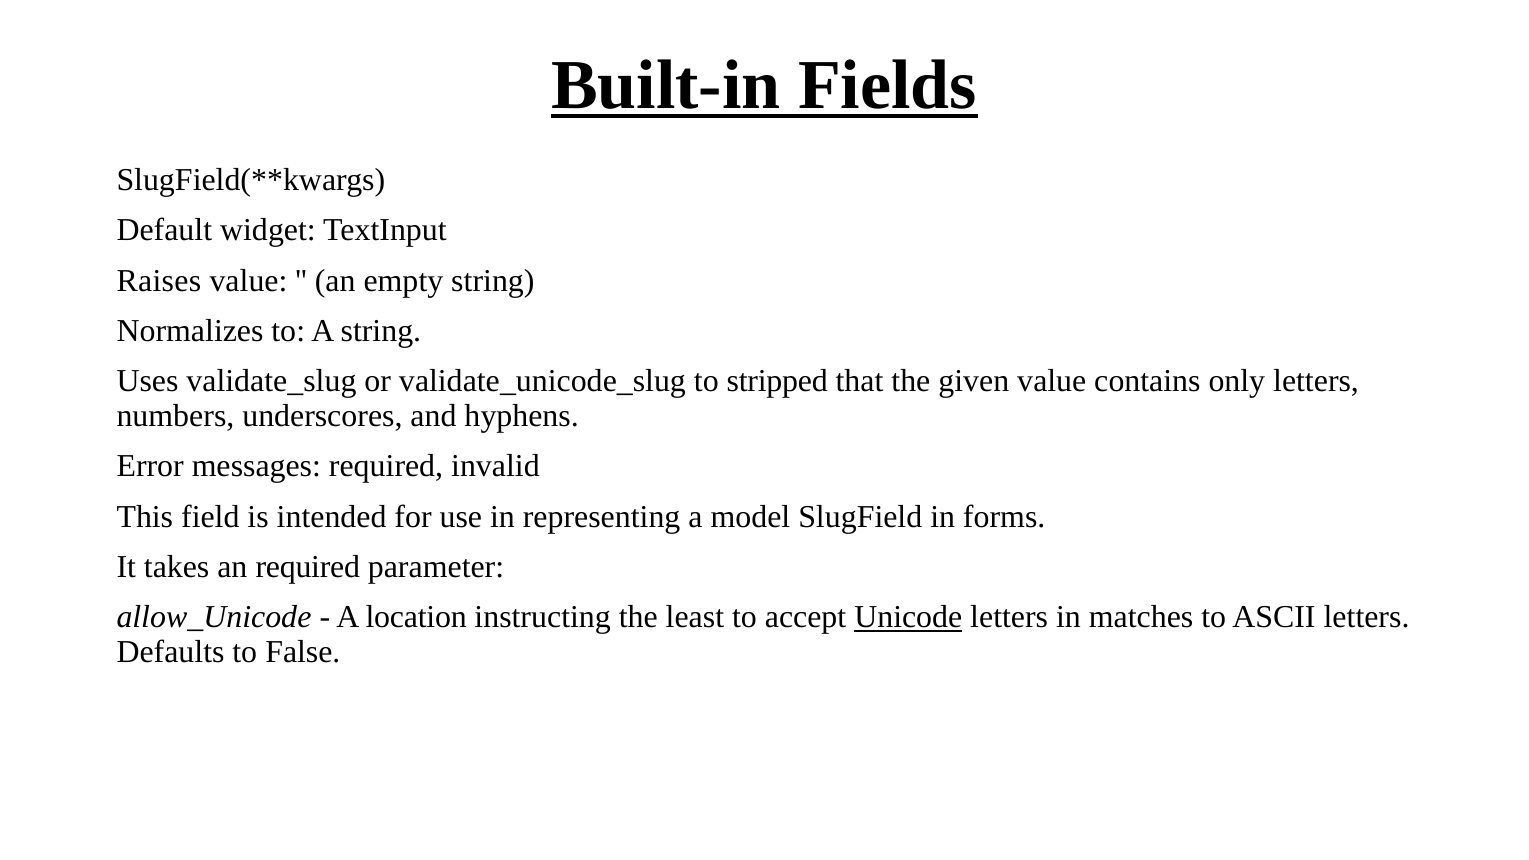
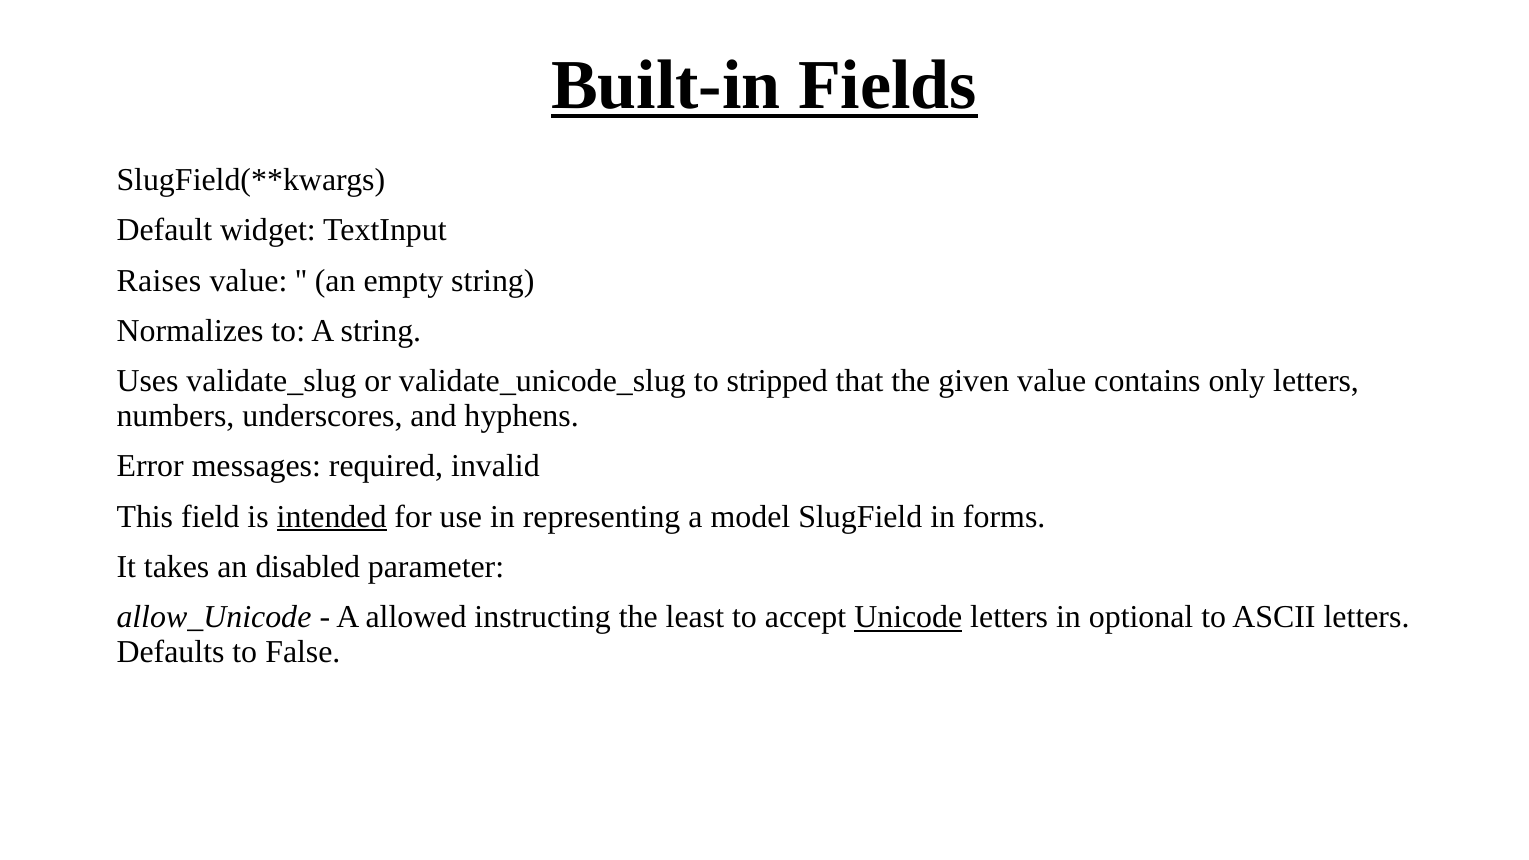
intended underline: none -> present
an required: required -> disabled
location: location -> allowed
matches: matches -> optional
